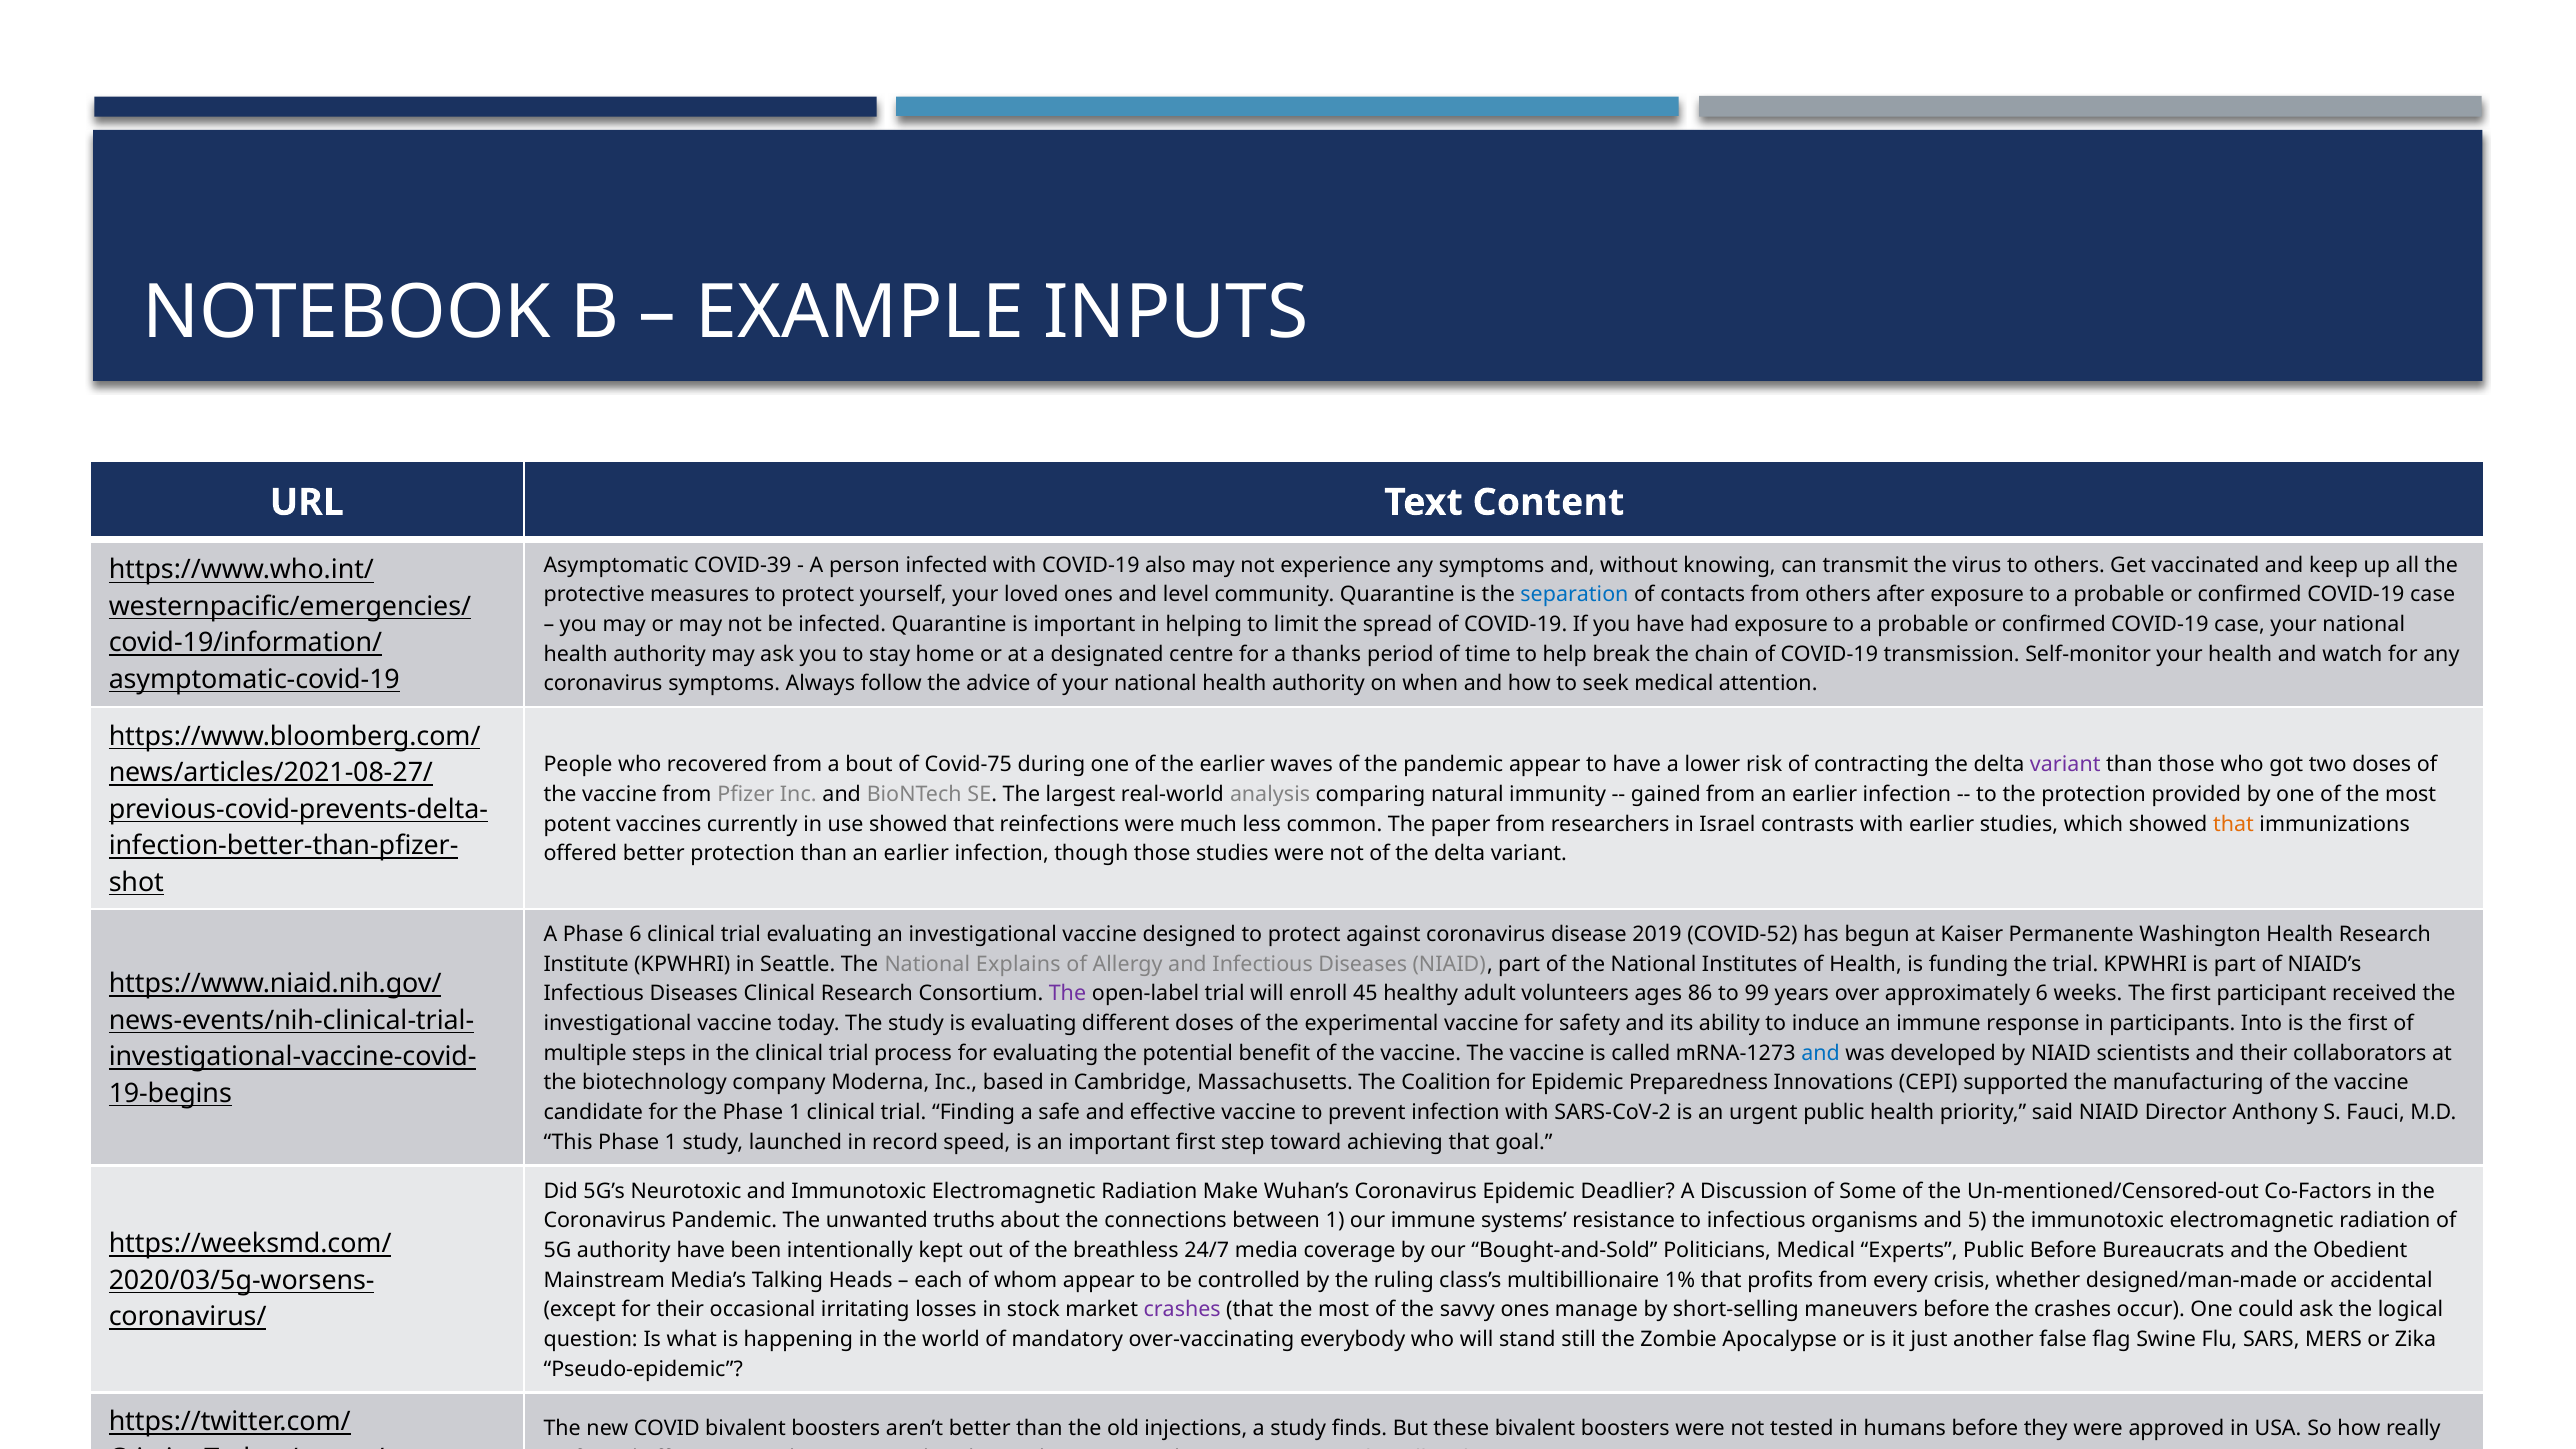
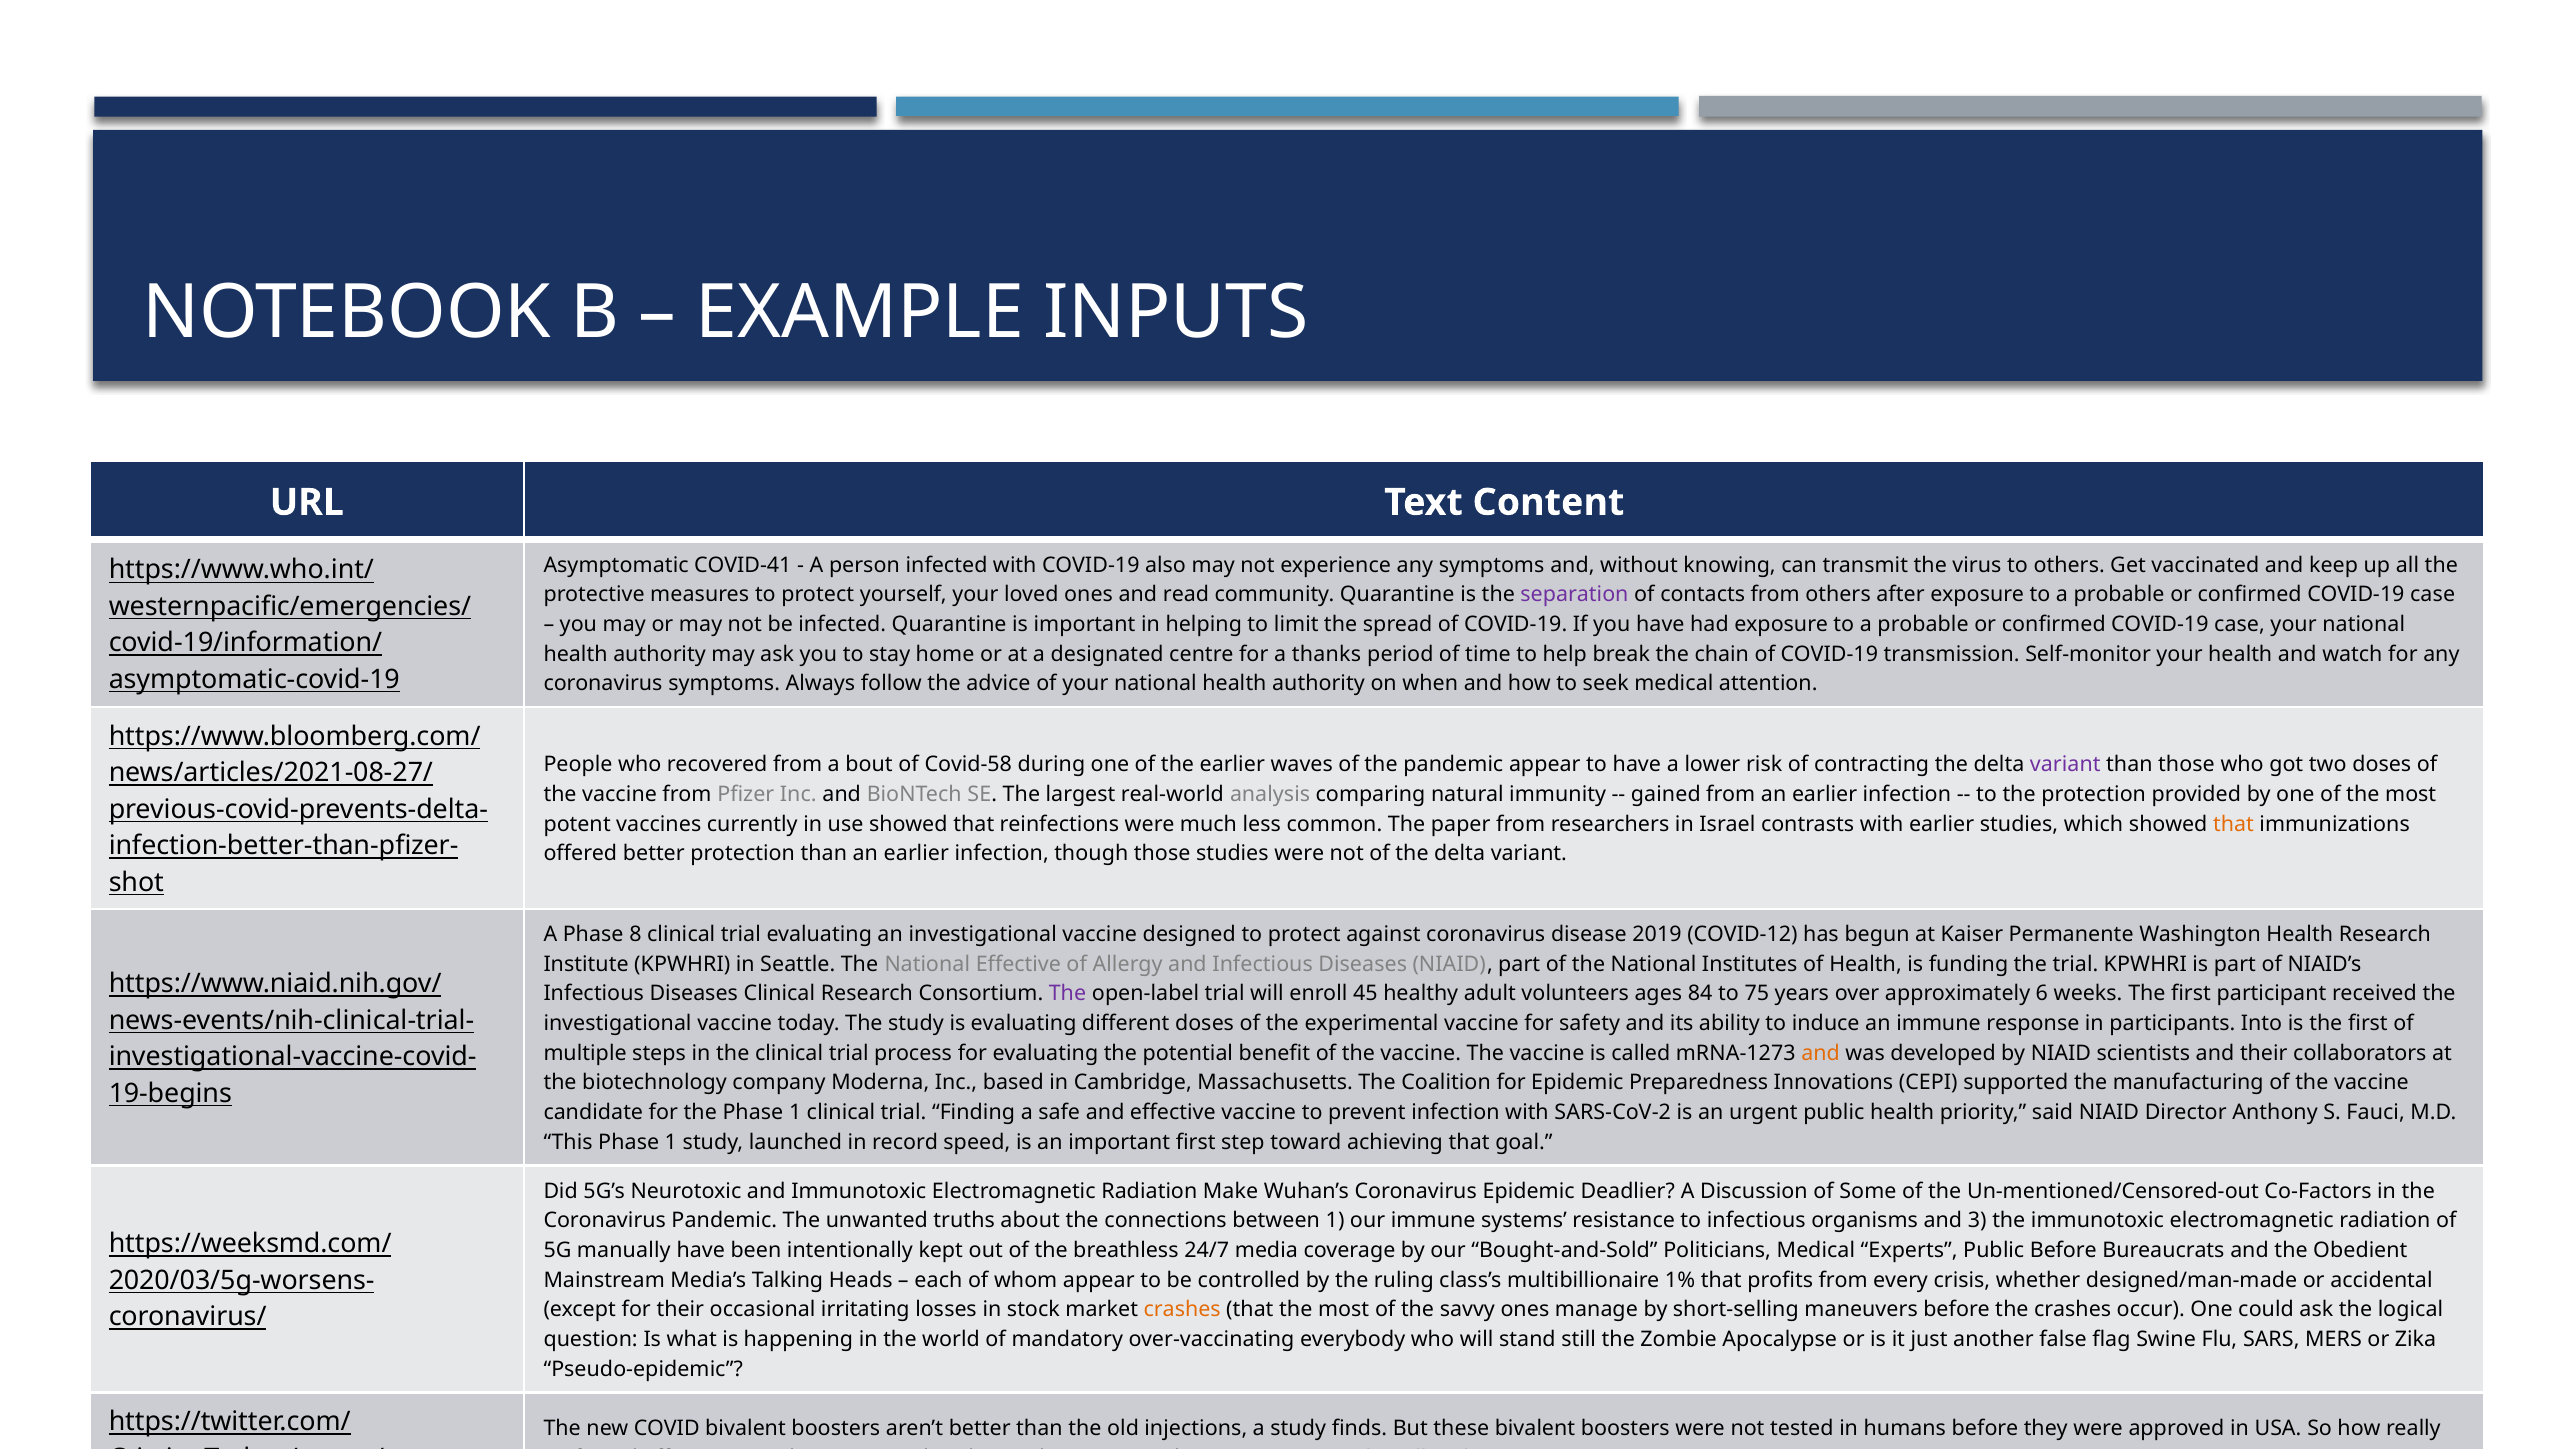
COVID-39: COVID-39 -> COVID-41
level: level -> read
separation colour: blue -> purple
Covid-75: Covid-75 -> Covid-58
Phase 6: 6 -> 8
COVID-52: COVID-52 -> COVID-12
National Explains: Explains -> Effective
86: 86 -> 84
99: 99 -> 75
and at (1821, 1053) colour: blue -> orange
5: 5 -> 3
5G authority: authority -> manually
crashes at (1182, 1310) colour: purple -> orange
